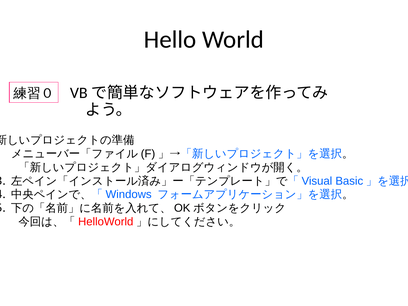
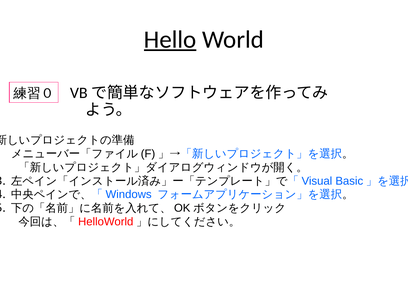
Hello underline: none -> present
